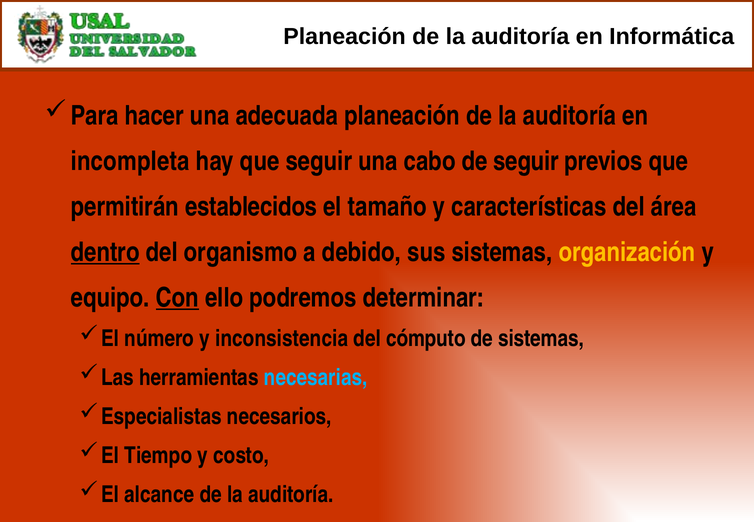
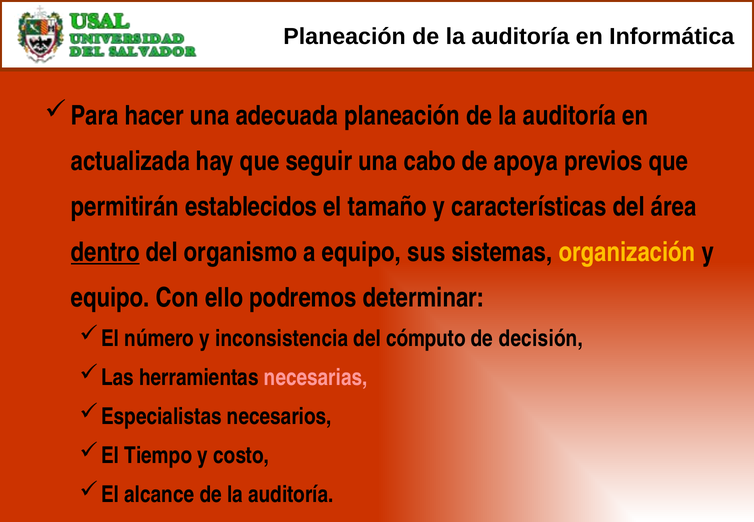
incompleta: incompleta -> actualizada
de seguir: seguir -> apoya
a debido: debido -> equipo
Con underline: present -> none
de sistemas: sistemas -> decisión
necesarias colour: light blue -> pink
